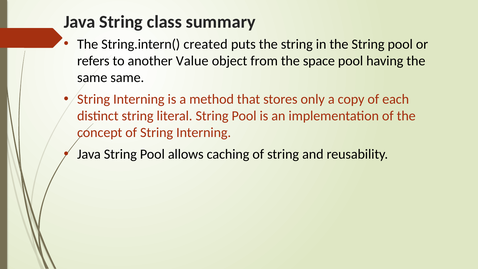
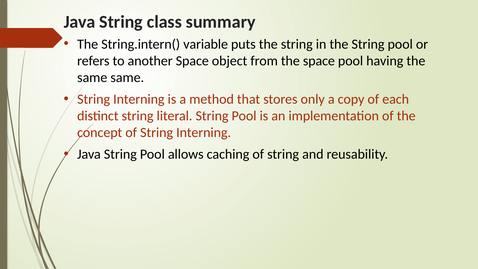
created: created -> variable
another Value: Value -> Space
